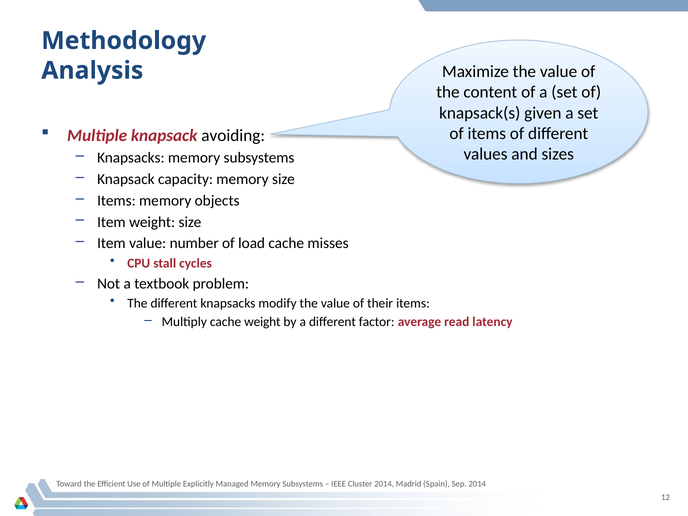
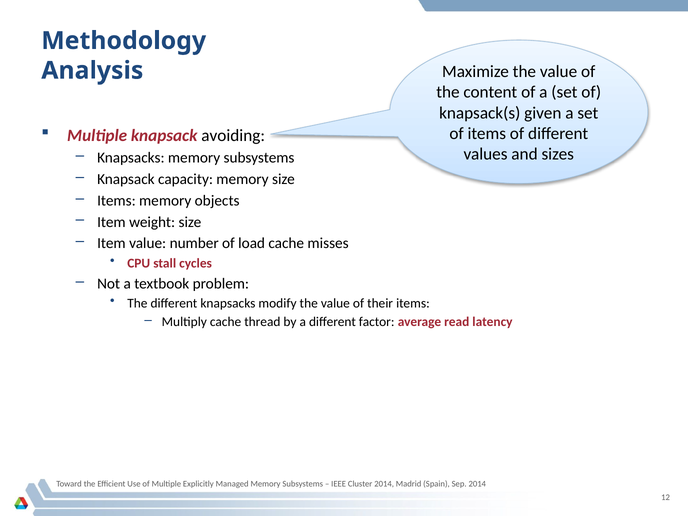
cache weight: weight -> thread
